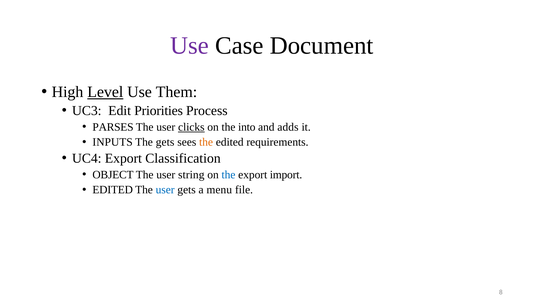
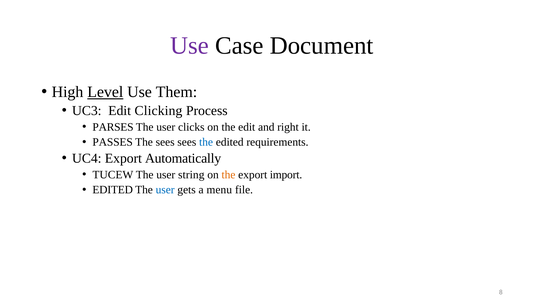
Priorities: Priorities -> Clicking
clicks underline: present -> none
the into: into -> edit
adds: adds -> right
INPUTS: INPUTS -> PASSES
The gets: gets -> sees
the at (206, 142) colour: orange -> blue
Classification: Classification -> Automatically
OBJECT: OBJECT -> TUCEW
the at (228, 175) colour: blue -> orange
